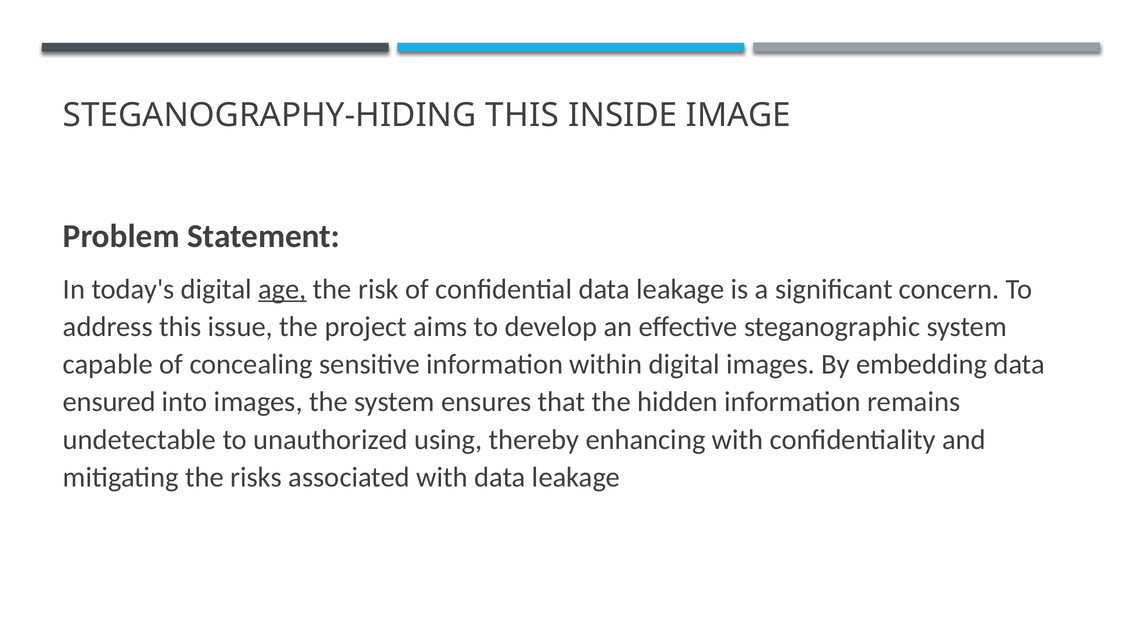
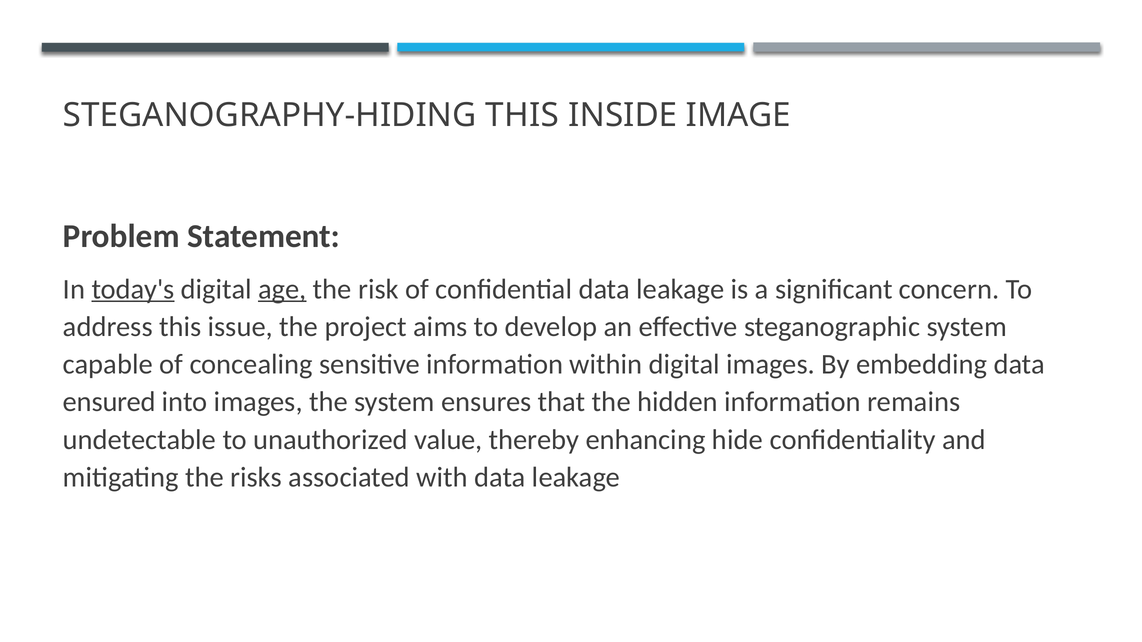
today's underline: none -> present
using: using -> value
enhancing with: with -> hide
